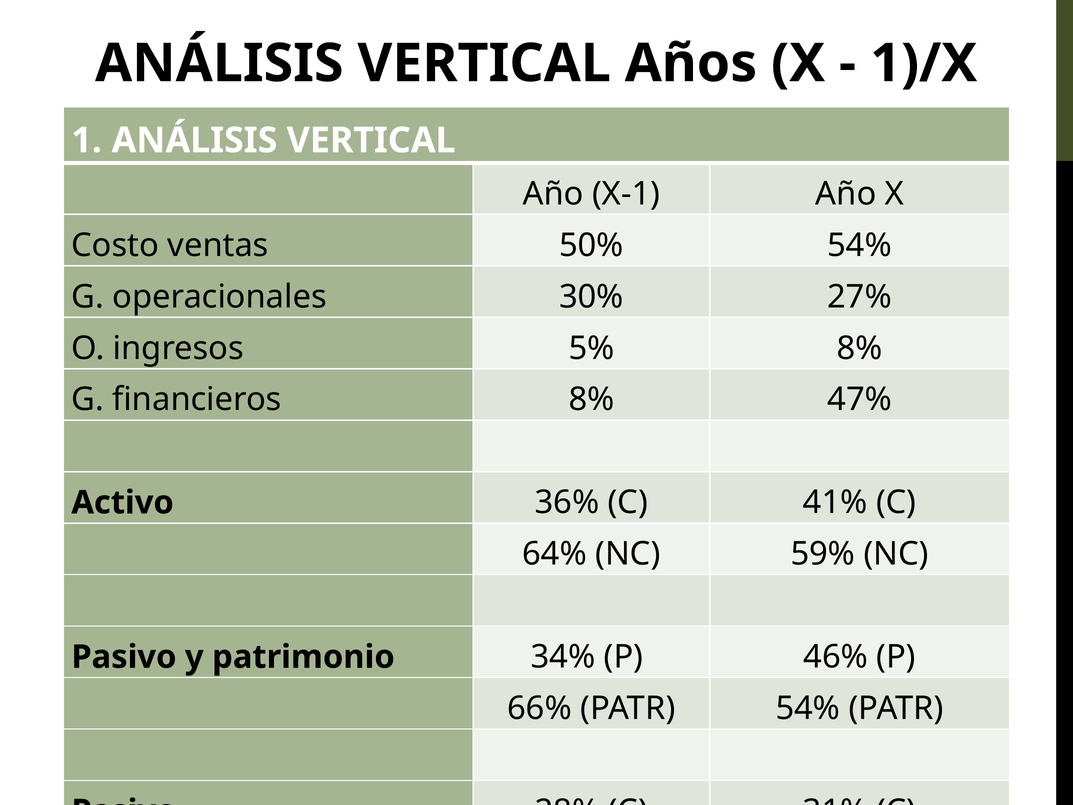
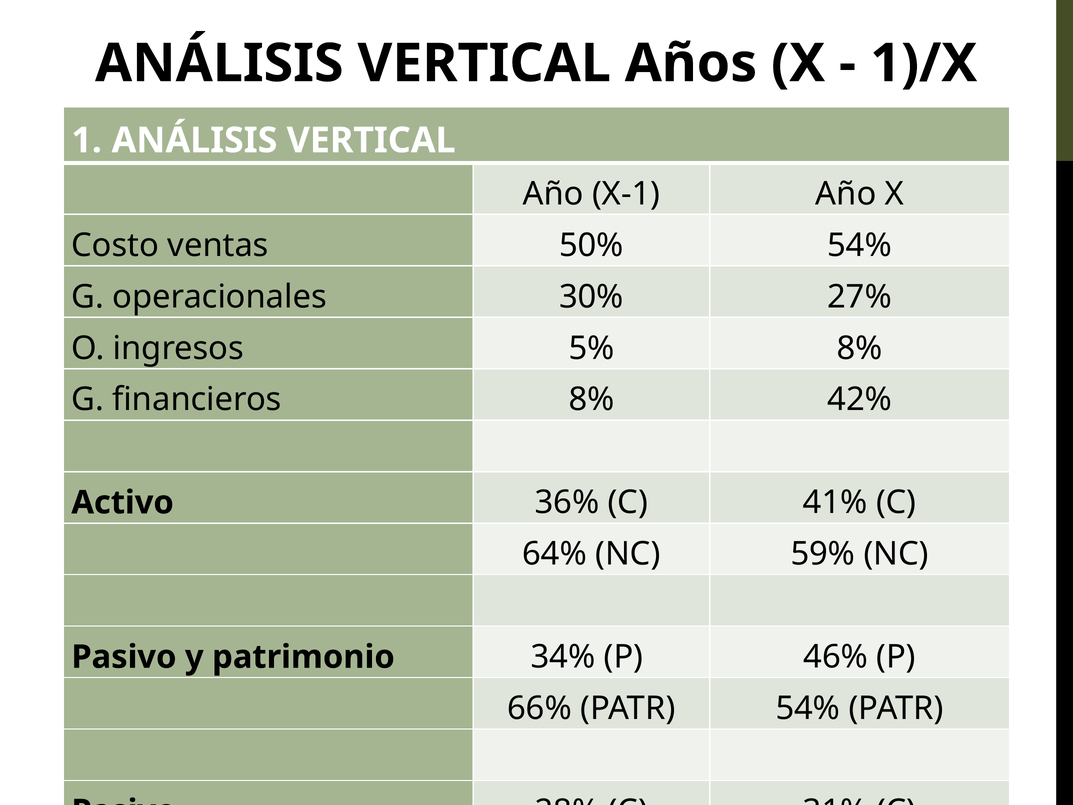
47%: 47% -> 42%
